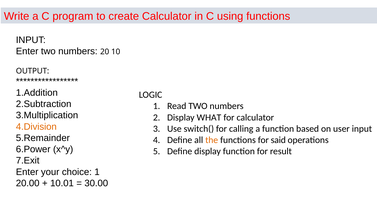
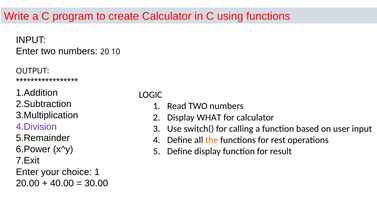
4.Division colour: orange -> purple
said: said -> rest
10.01: 10.01 -> 40.00
